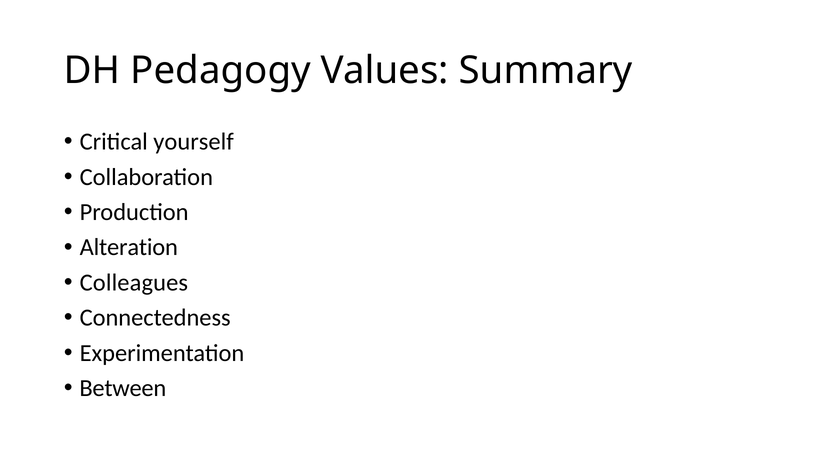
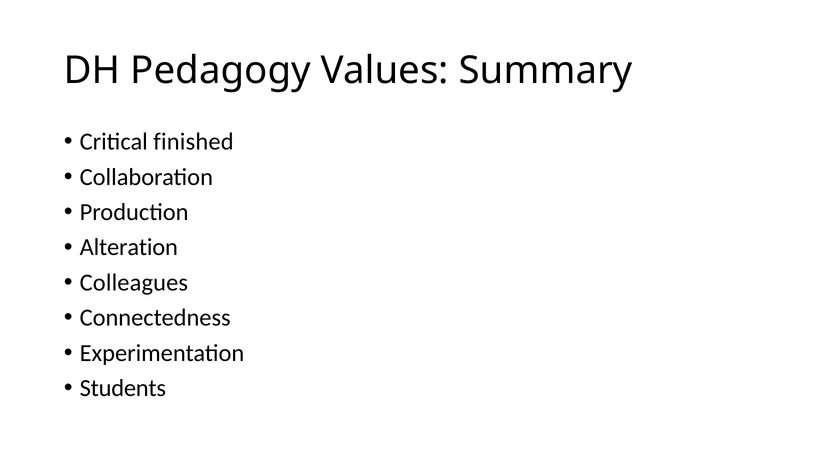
yourself: yourself -> finished
Between: Between -> Students
